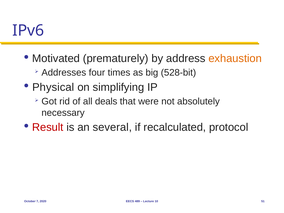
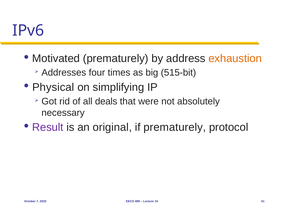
528-bit: 528-bit -> 515-bit
Result colour: red -> purple
several: several -> original
if recalculated: recalculated -> prematurely
